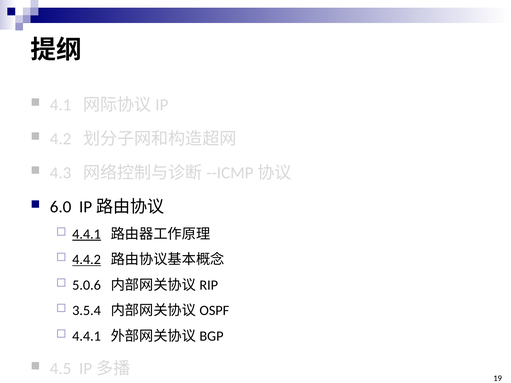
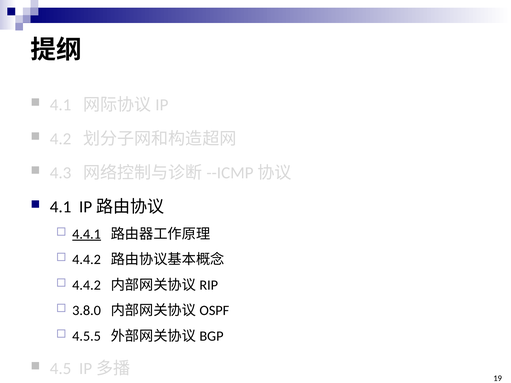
6.0 at (61, 207): 6.0 -> 4.1
4.4.2 at (87, 260) underline: present -> none
5.0.6 at (87, 285): 5.0.6 -> 4.4.2
3.5.4: 3.5.4 -> 3.8.0
4.4.1 at (87, 336): 4.4.1 -> 4.5.5
